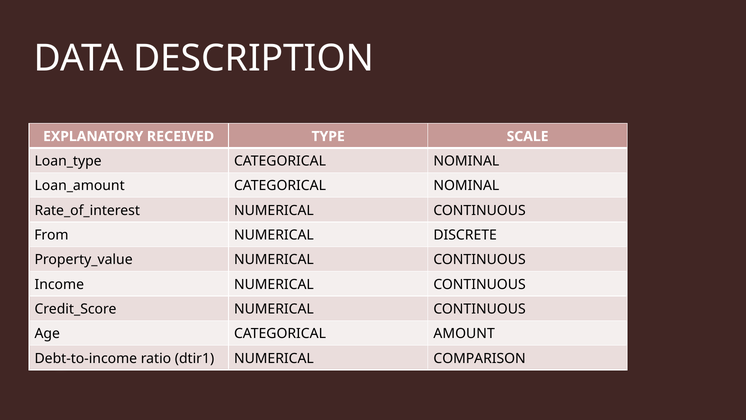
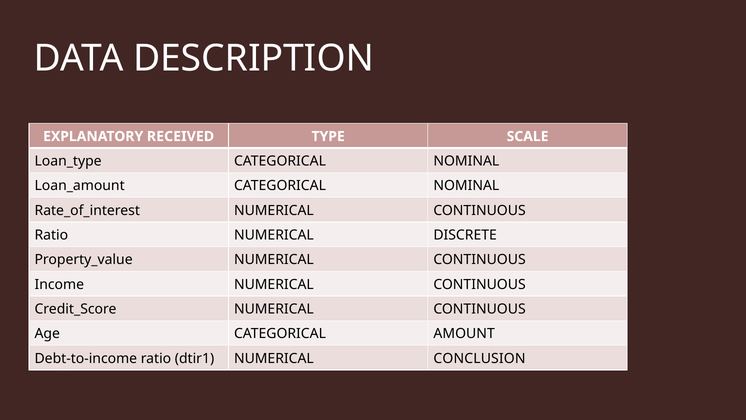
From at (51, 235): From -> Ratio
COMPARISON: COMPARISON -> CONCLUSION
